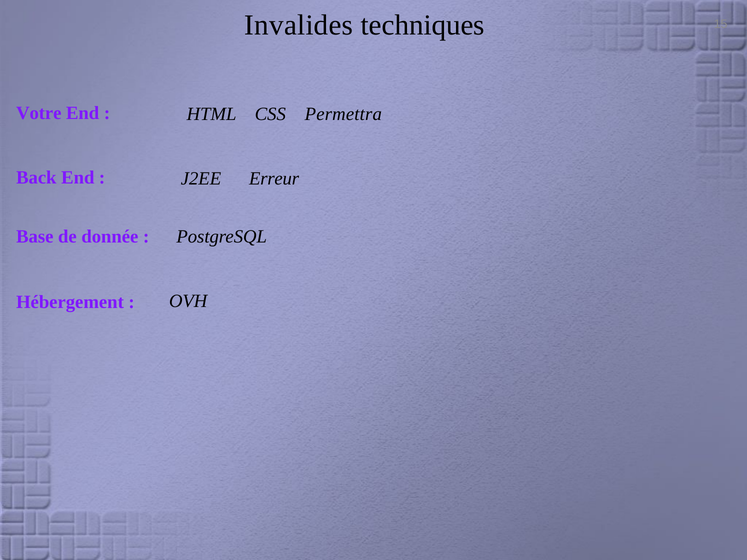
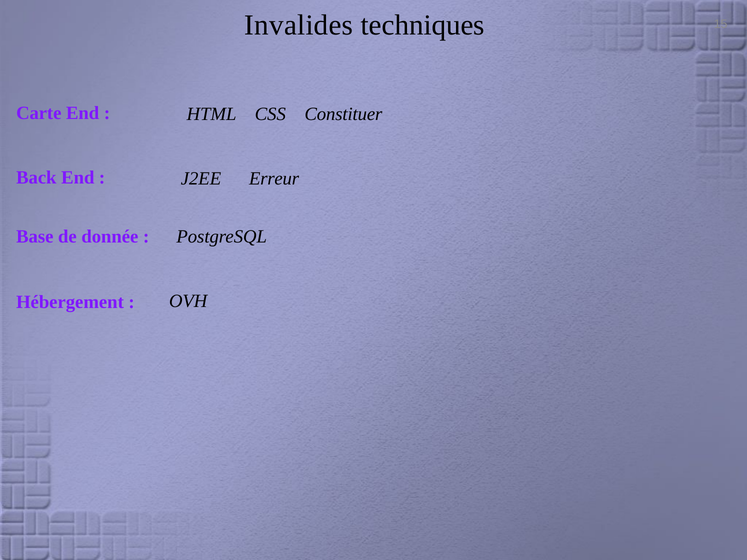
Votre: Votre -> Carte
Permettra: Permettra -> Constituer
